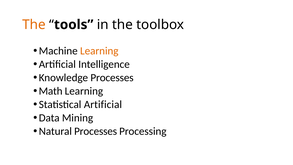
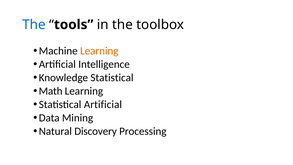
The at (34, 25) colour: orange -> blue
Knowledge Processes: Processes -> Statistical
Natural Processes: Processes -> Discovery
